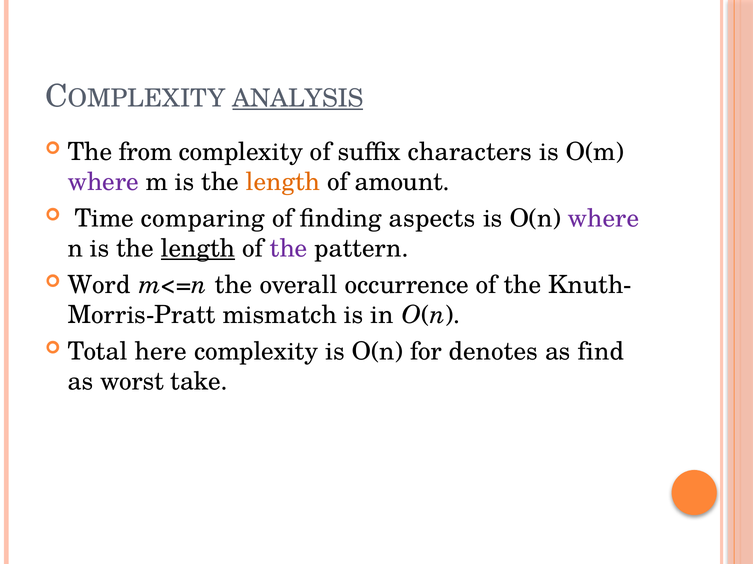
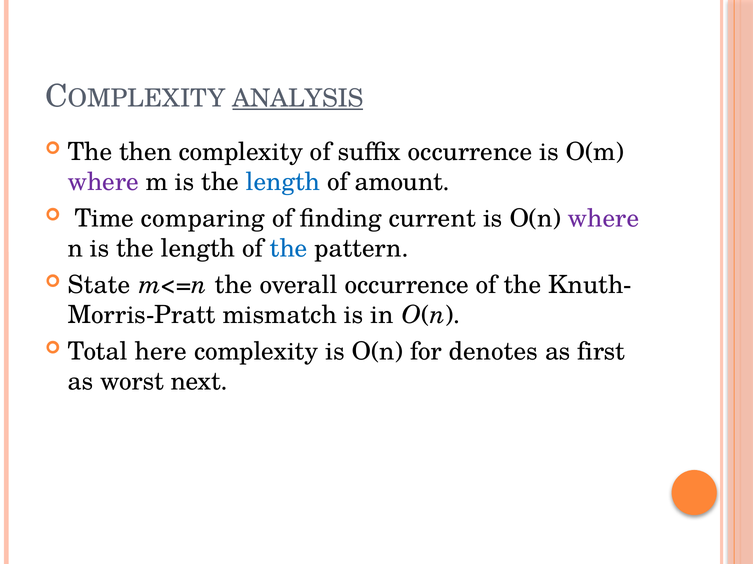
from: from -> then
suffix characters: characters -> occurrence
length at (283, 182) colour: orange -> blue
aspects: aspects -> current
length at (198, 249) underline: present -> none
the at (289, 249) colour: purple -> blue
Word: Word -> State
find: find -> first
take: take -> next
